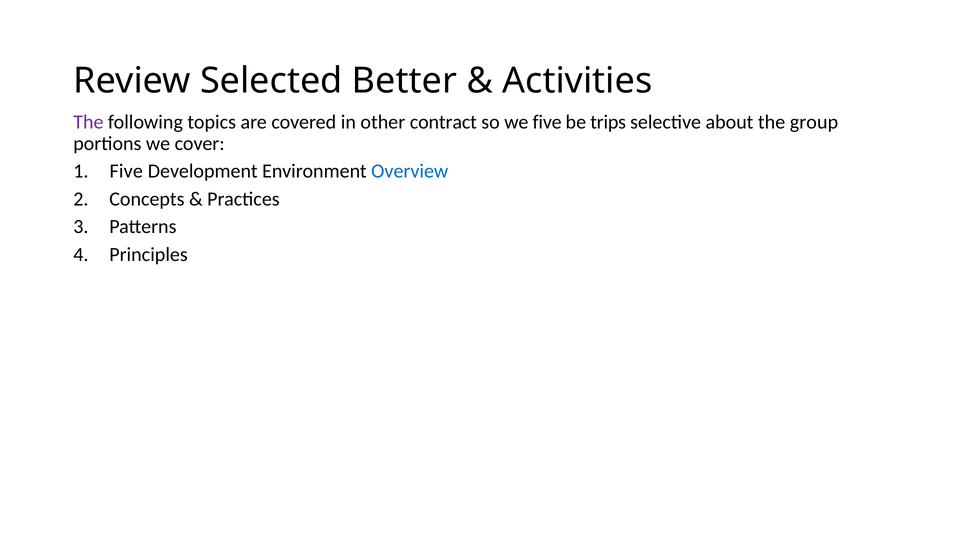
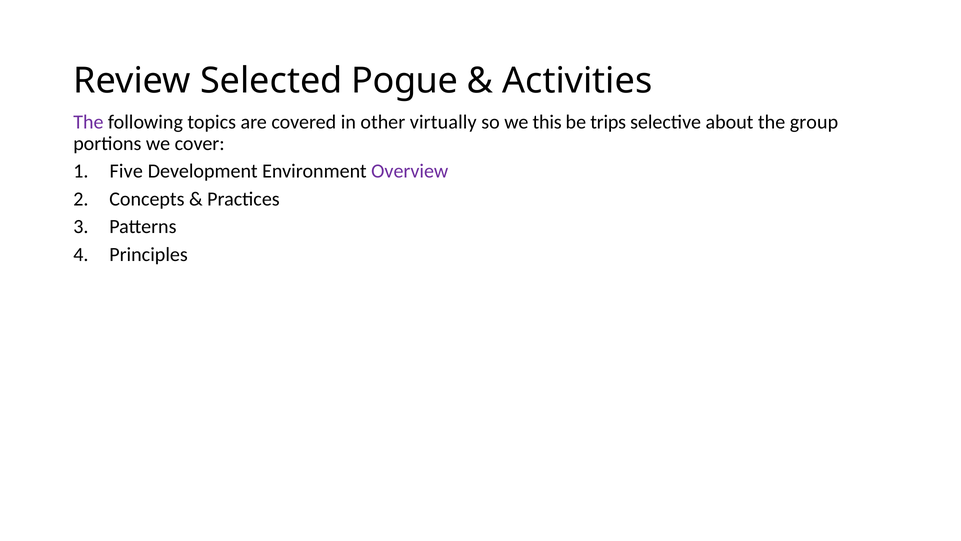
Better: Better -> Pogue
contract: contract -> virtually
we five: five -> this
Overview colour: blue -> purple
